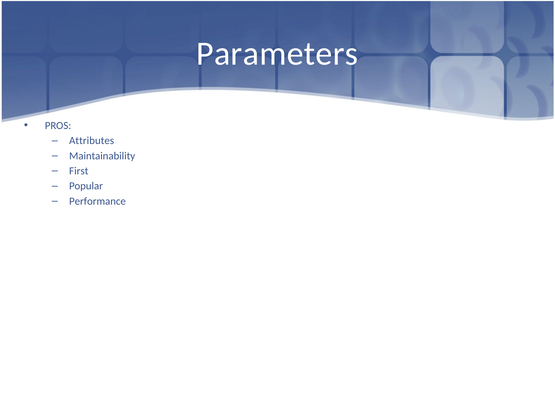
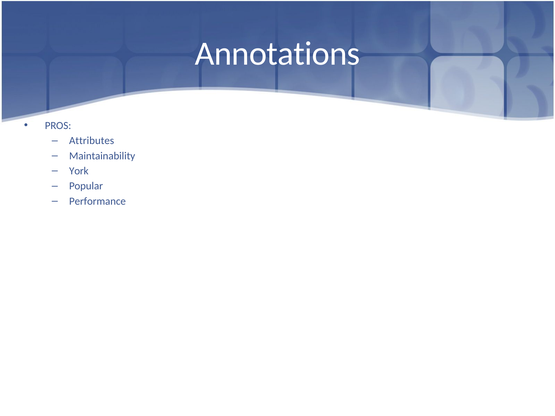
Parameters: Parameters -> Annotations
First: First -> York
